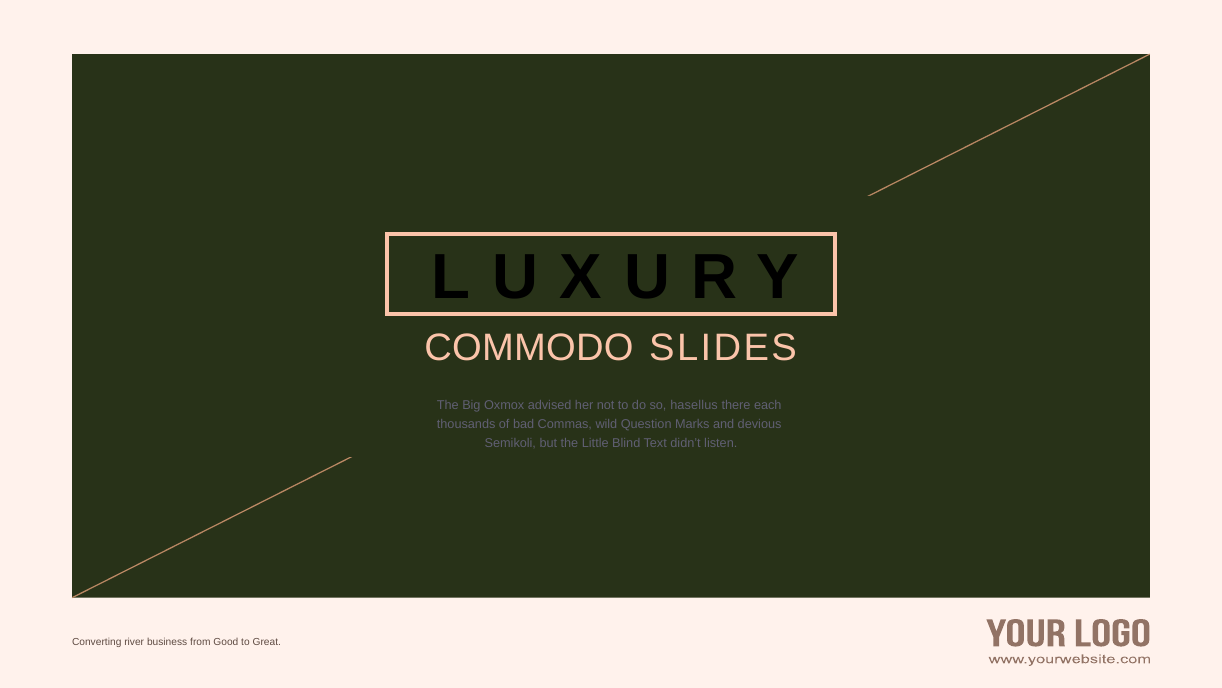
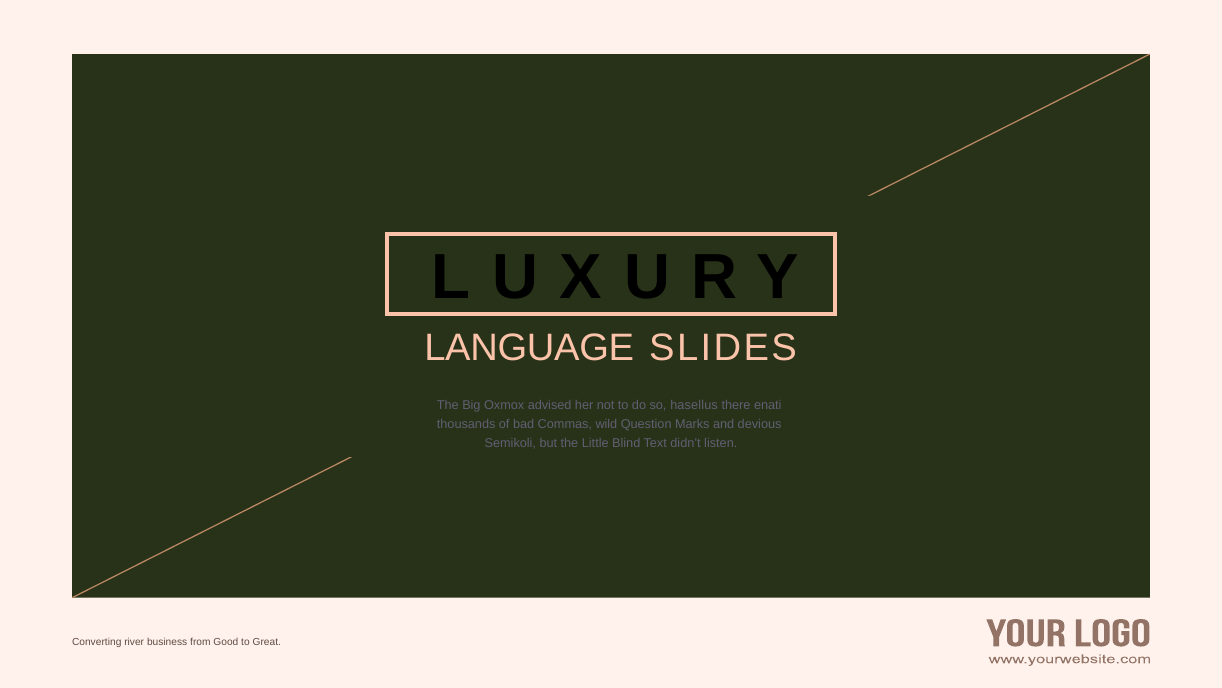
COMMODO: COMMODO -> LANGUAGE
each: each -> enati
